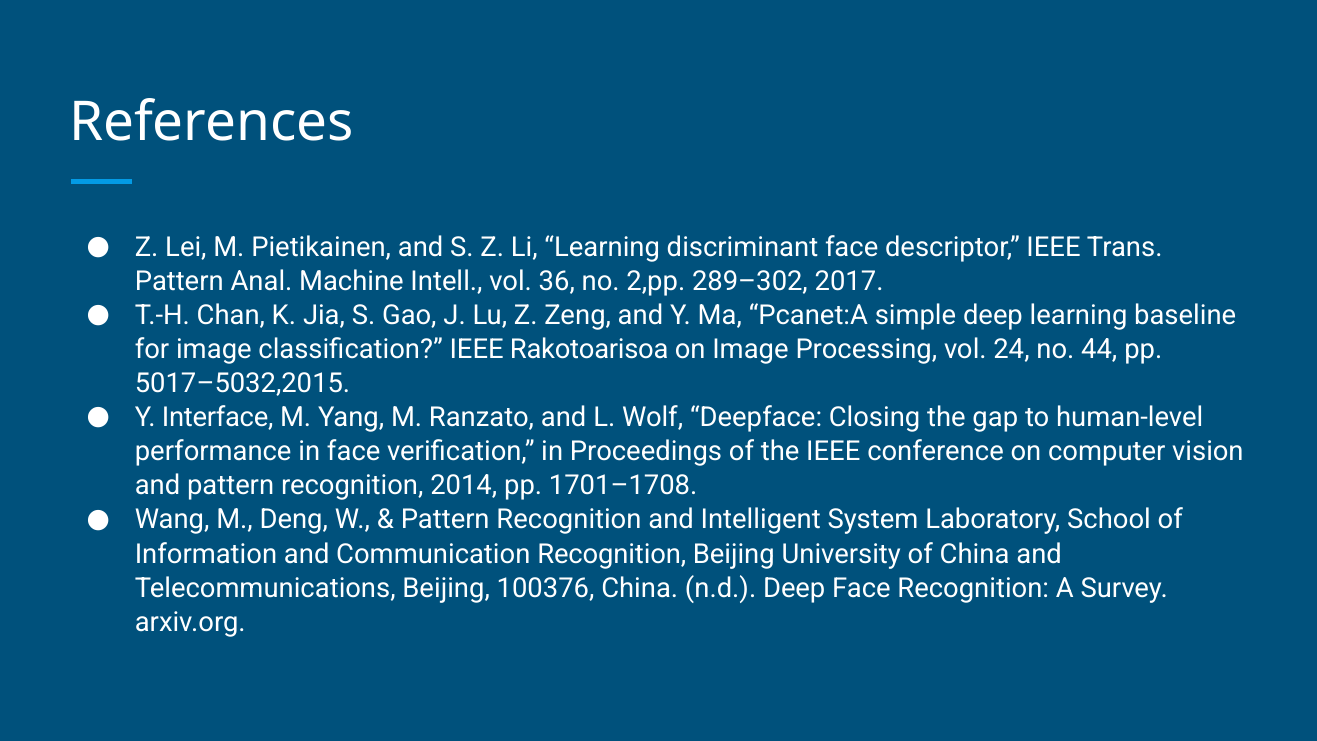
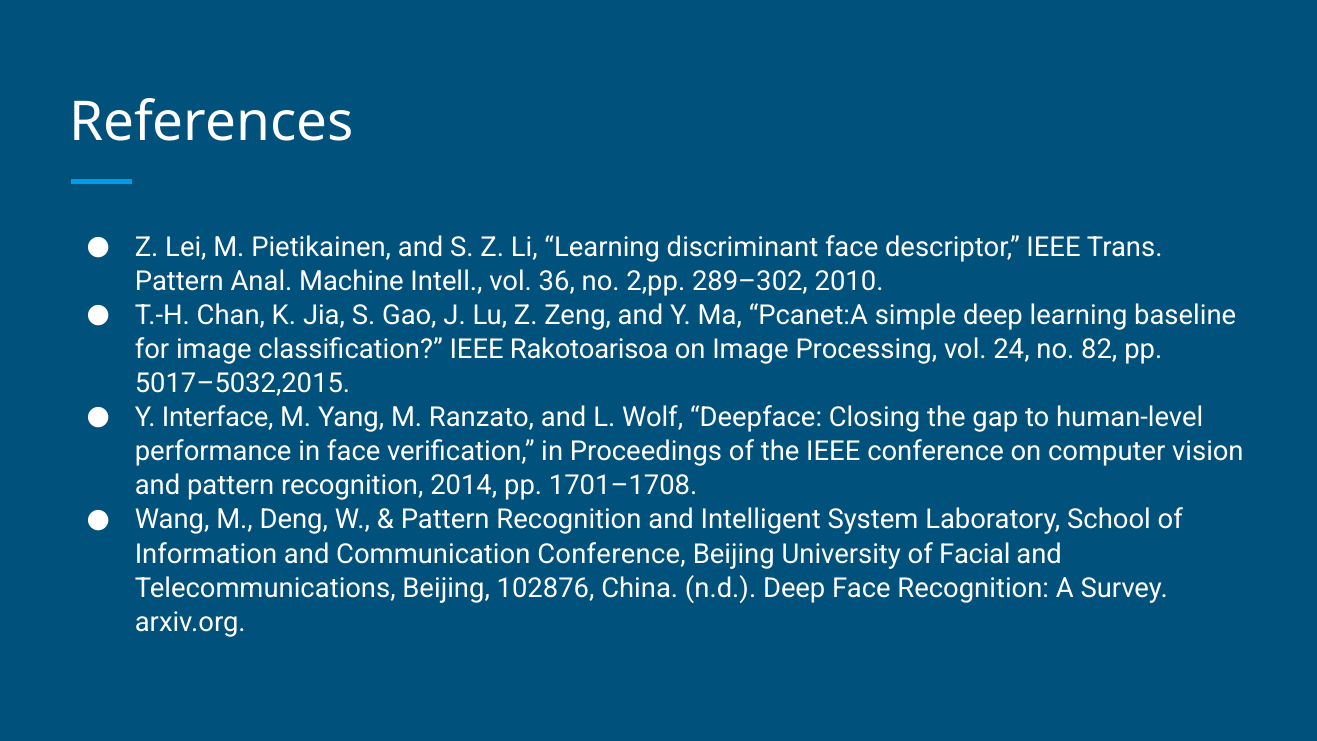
2017: 2017 -> 2010
44: 44 -> 82
Communication Recognition: Recognition -> Conference
of China: China -> Facial
100376: 100376 -> 102876
